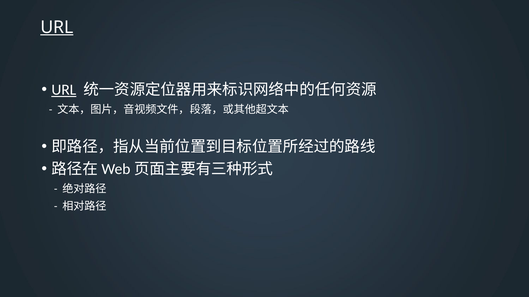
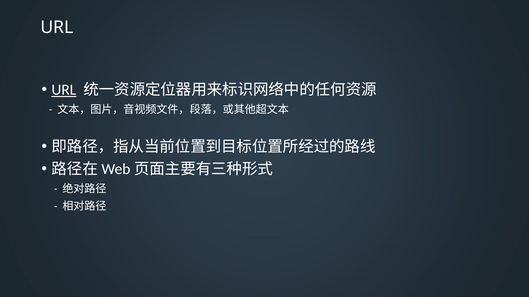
URL at (57, 27) underline: present -> none
